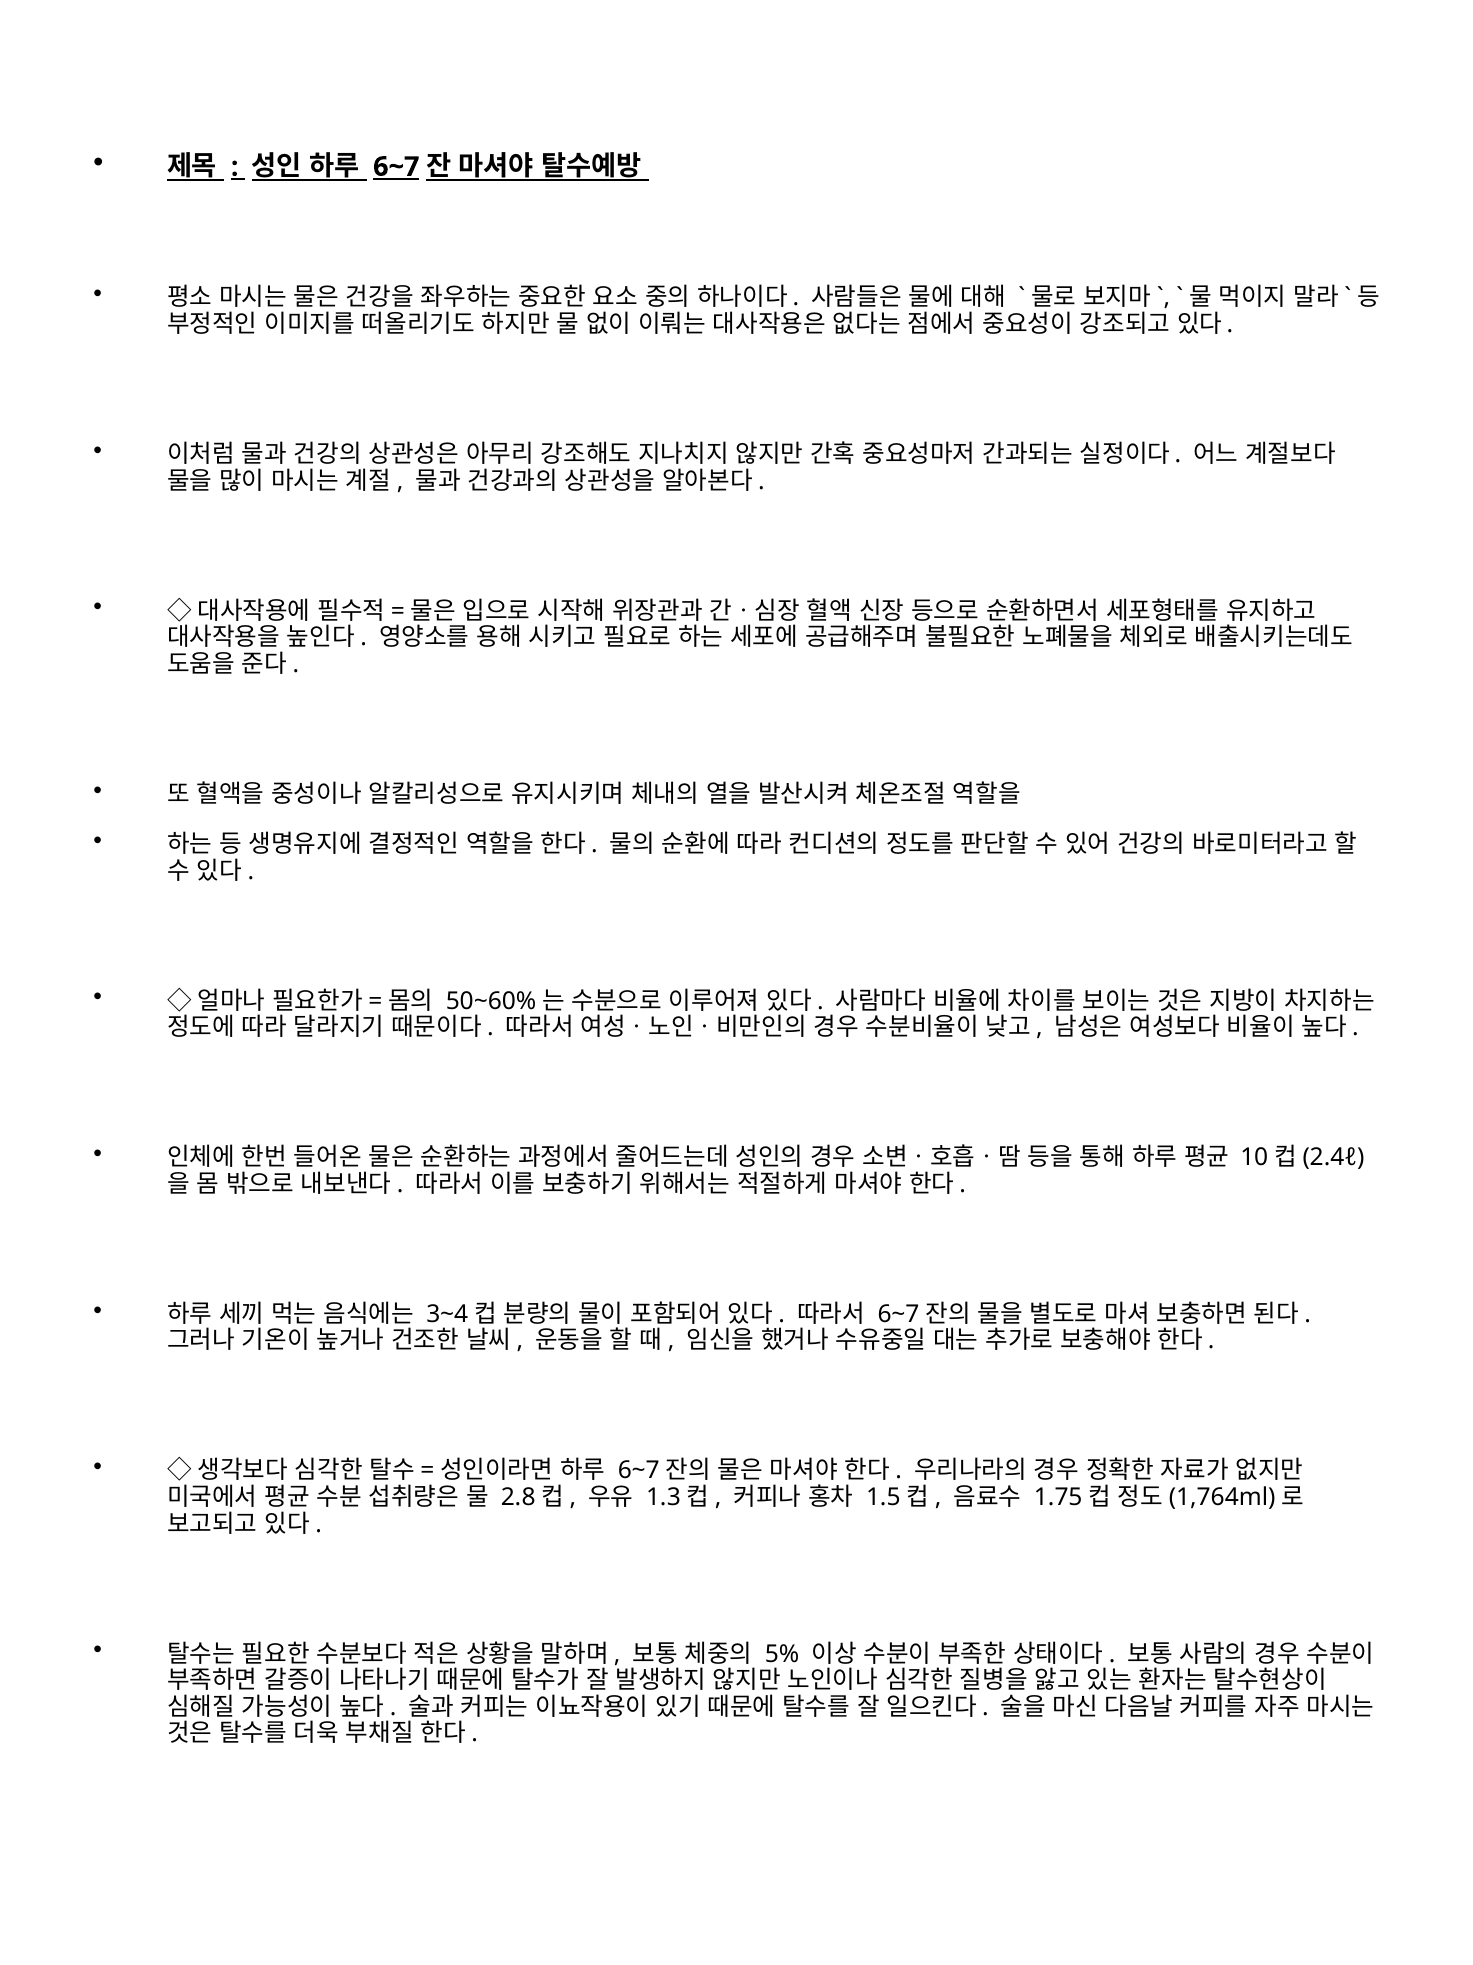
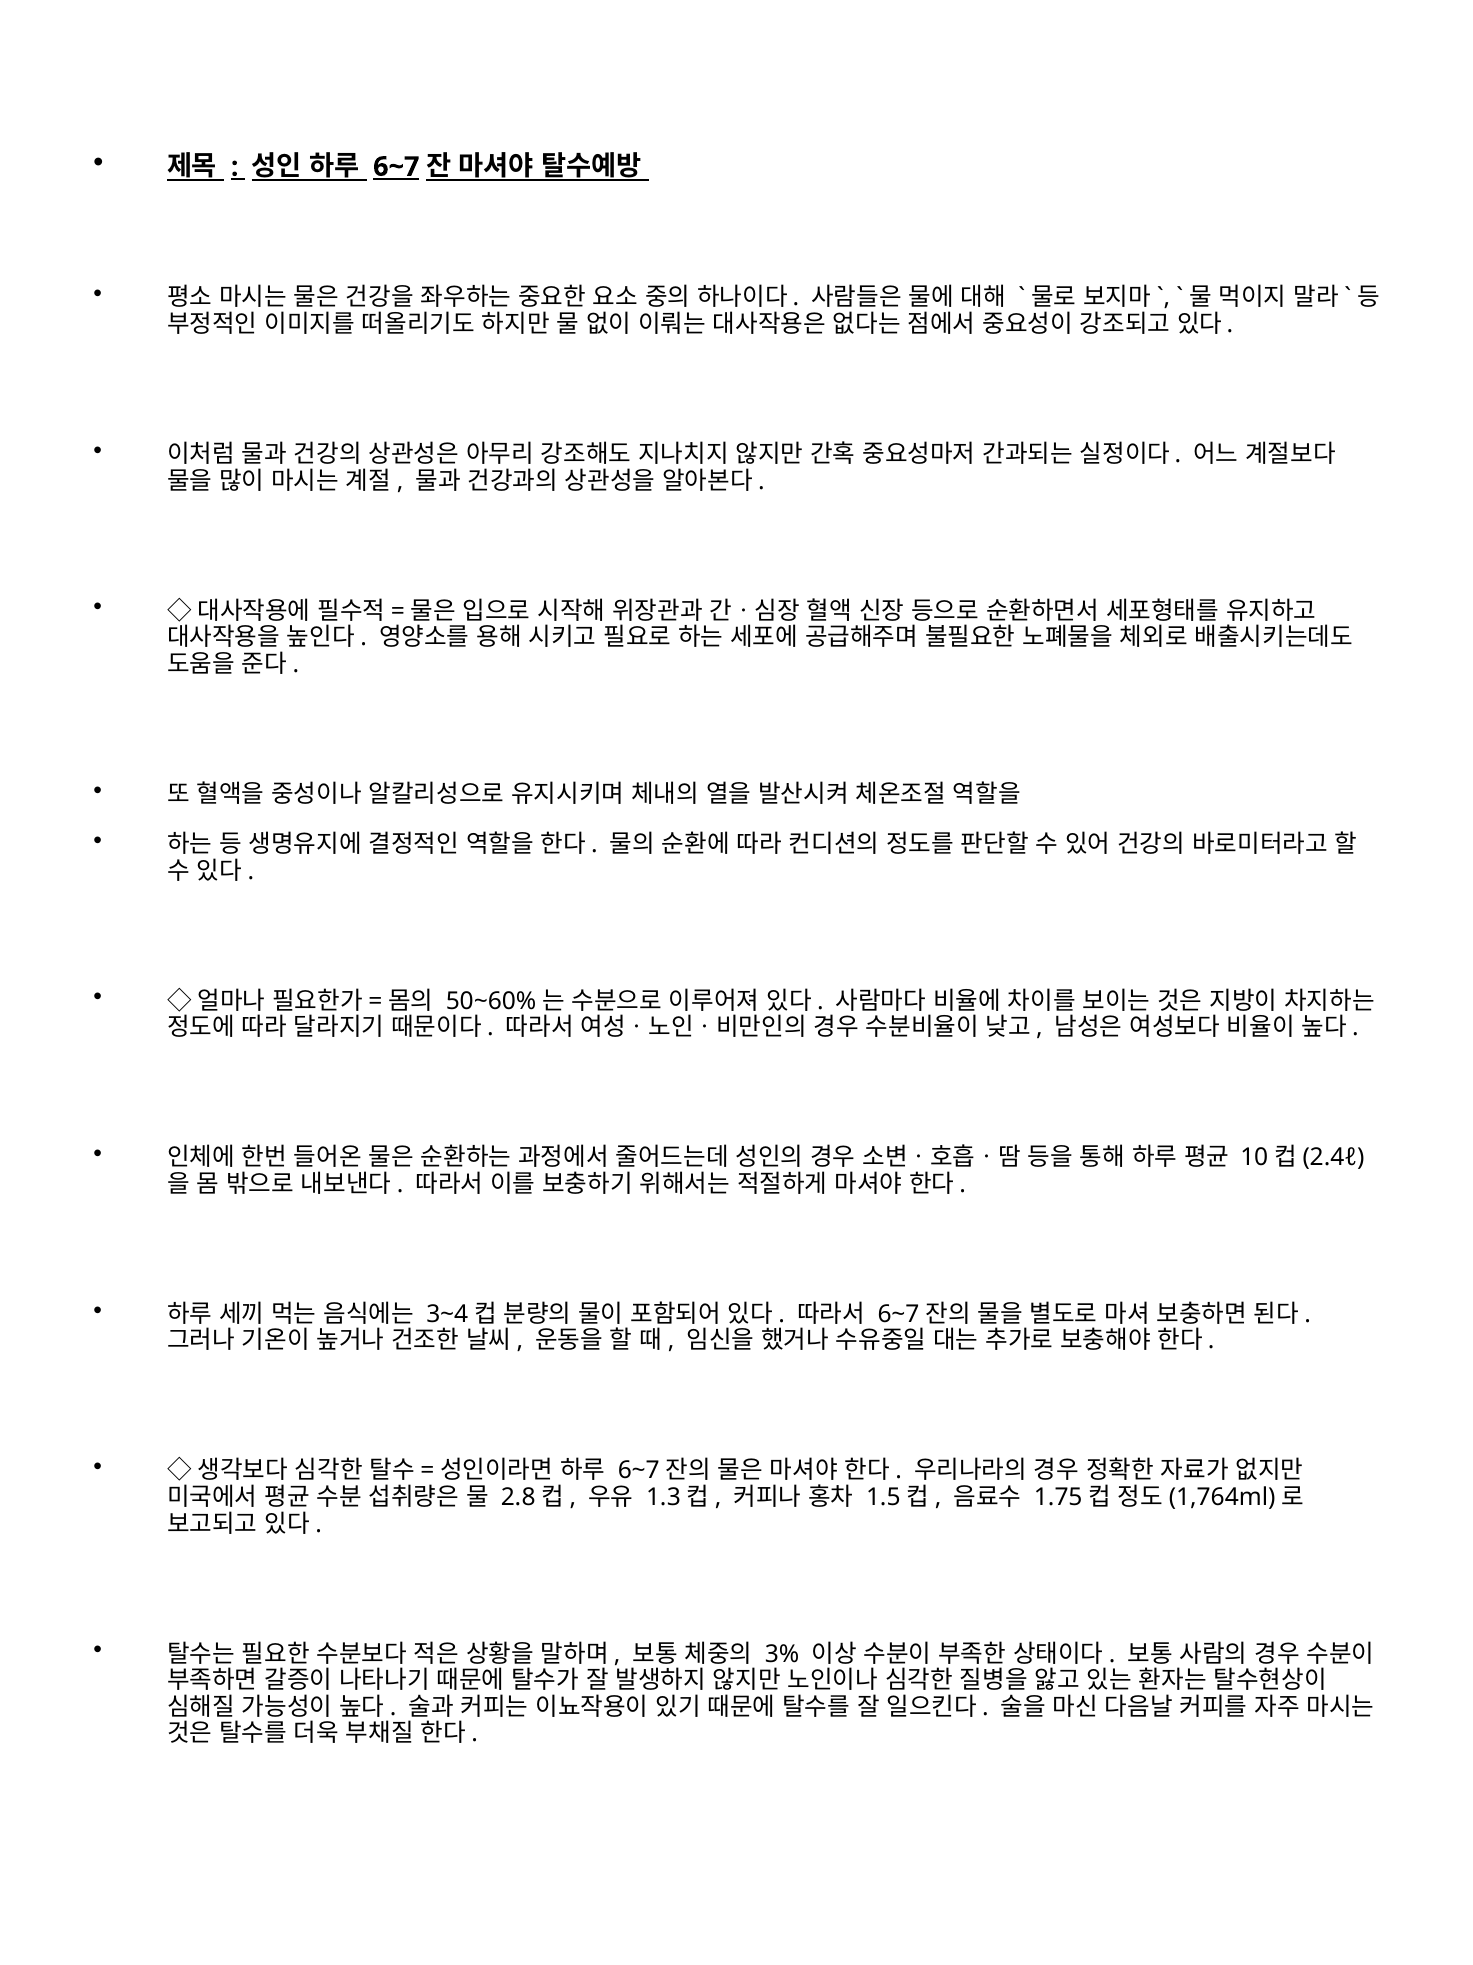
5%: 5% -> 3%
